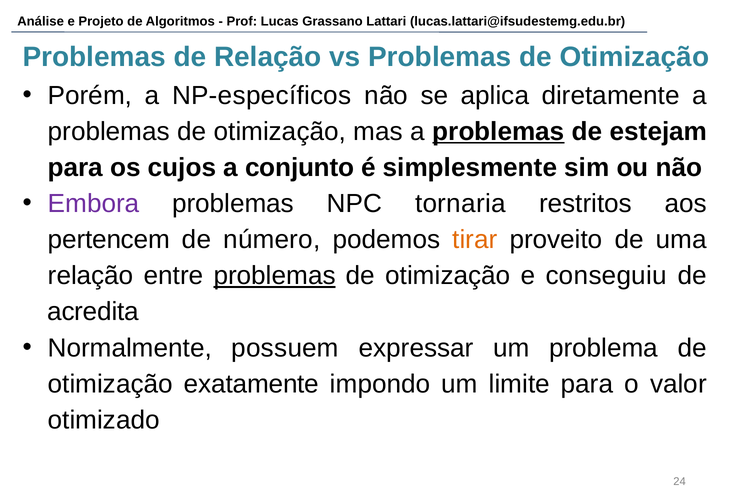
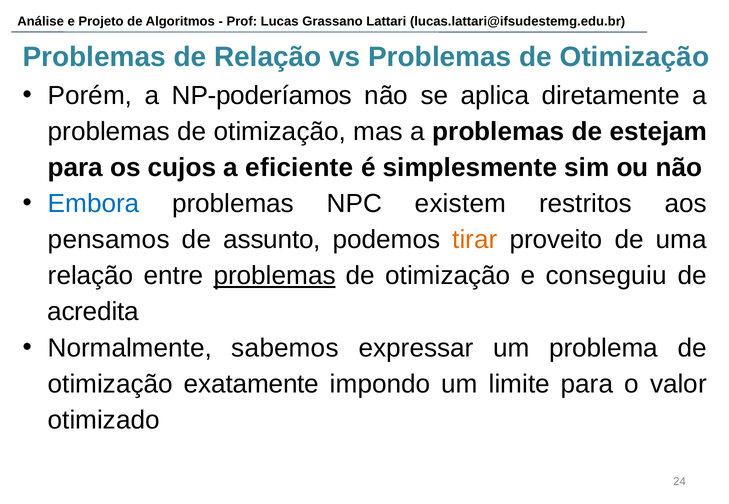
NP-específicos: NP-específicos -> NP-poderíamos
problemas at (498, 132) underline: present -> none
conjunto: conjunto -> eficiente
Embora colour: purple -> blue
tornaria: tornaria -> existem
pertencem: pertencem -> pensamos
número: número -> assunto
possuem: possuem -> sabemos
